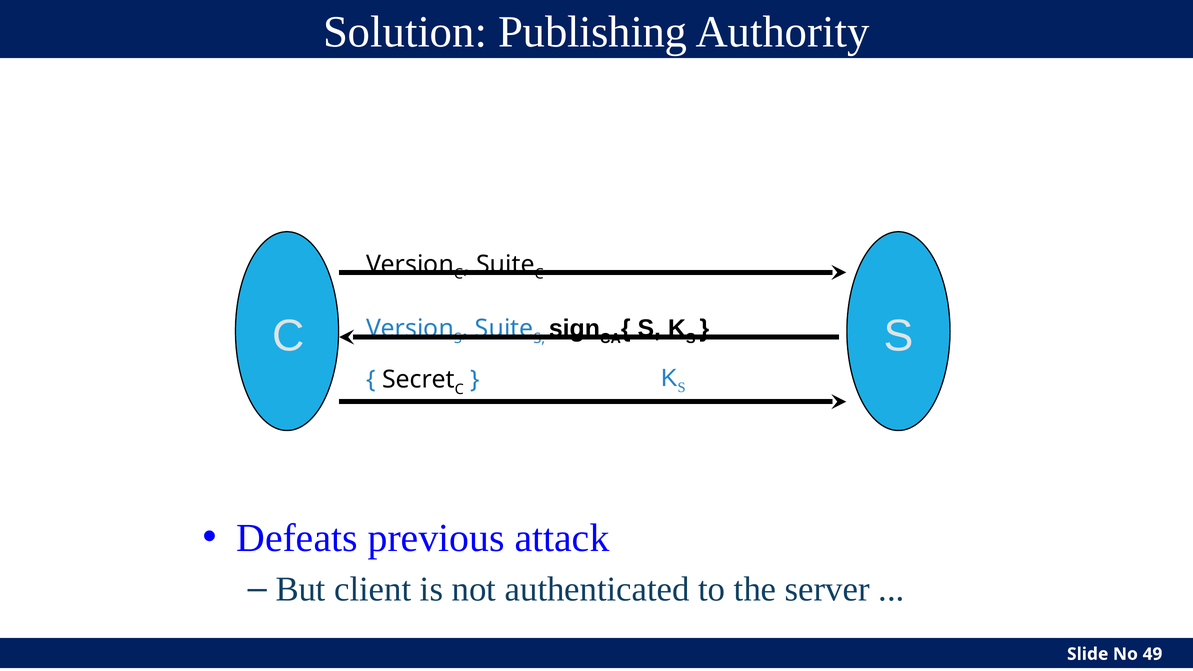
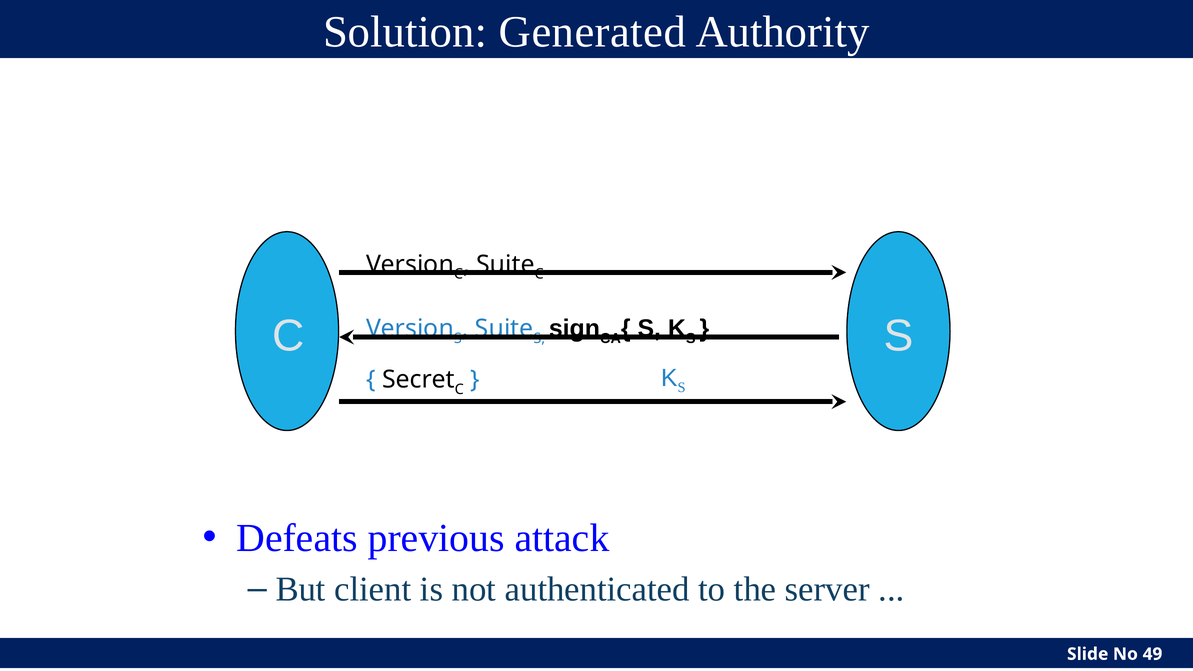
Publishing: Publishing -> Generated
